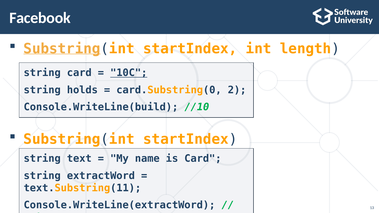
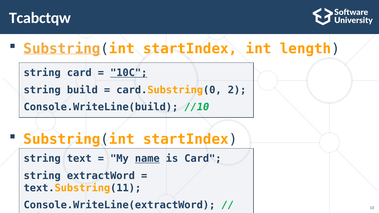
Facebook: Facebook -> Tcabctqw
holds: holds -> build
name underline: none -> present
